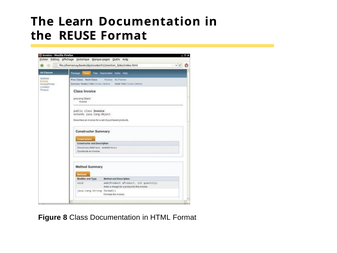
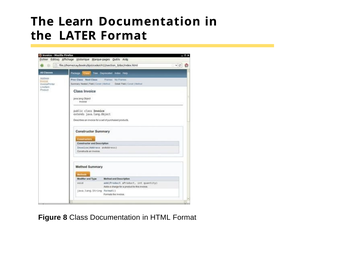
REUSE: REUSE -> LATER
